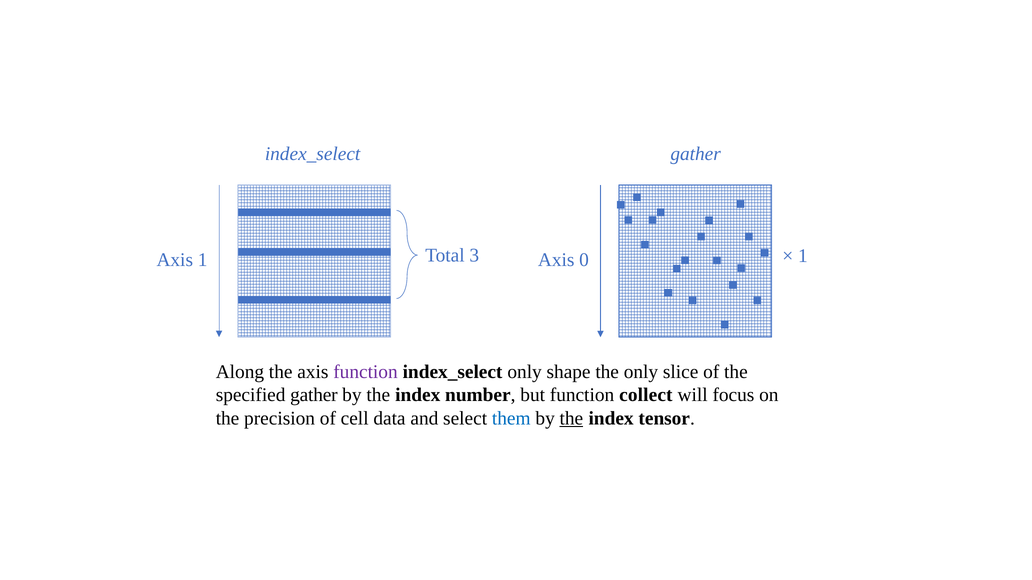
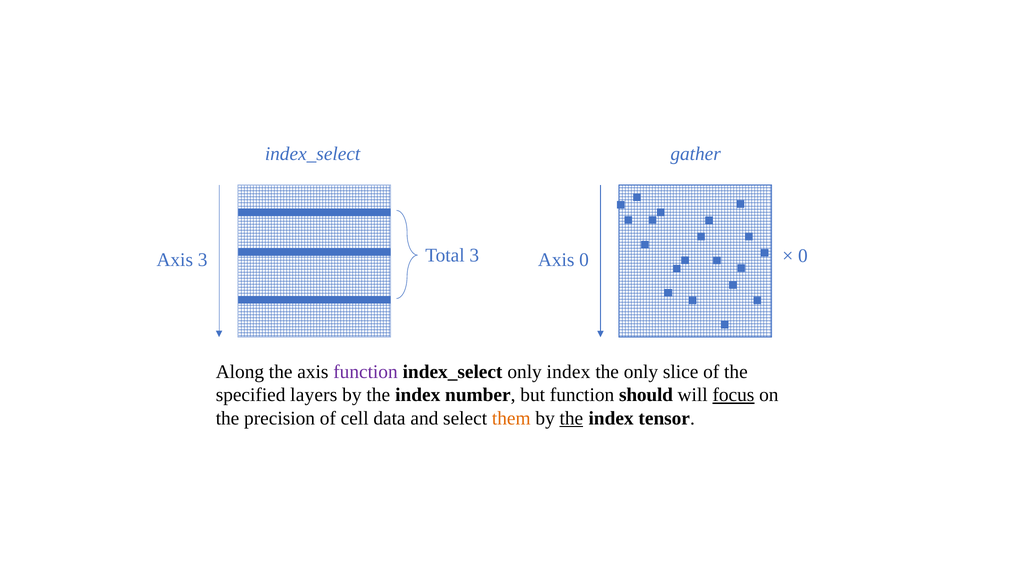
1 at (803, 256): 1 -> 0
Axis 1: 1 -> 3
only shape: shape -> index
specified gather: gather -> layers
collect: collect -> should
focus underline: none -> present
them colour: blue -> orange
